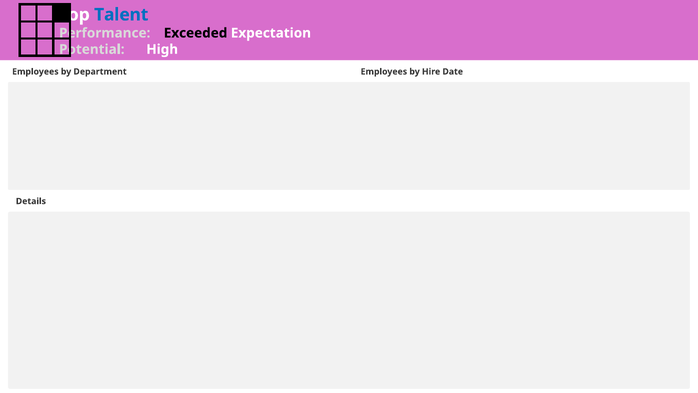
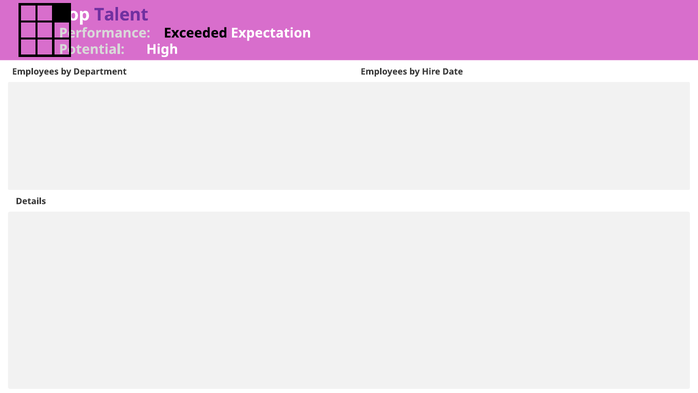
Talent colour: blue -> purple
